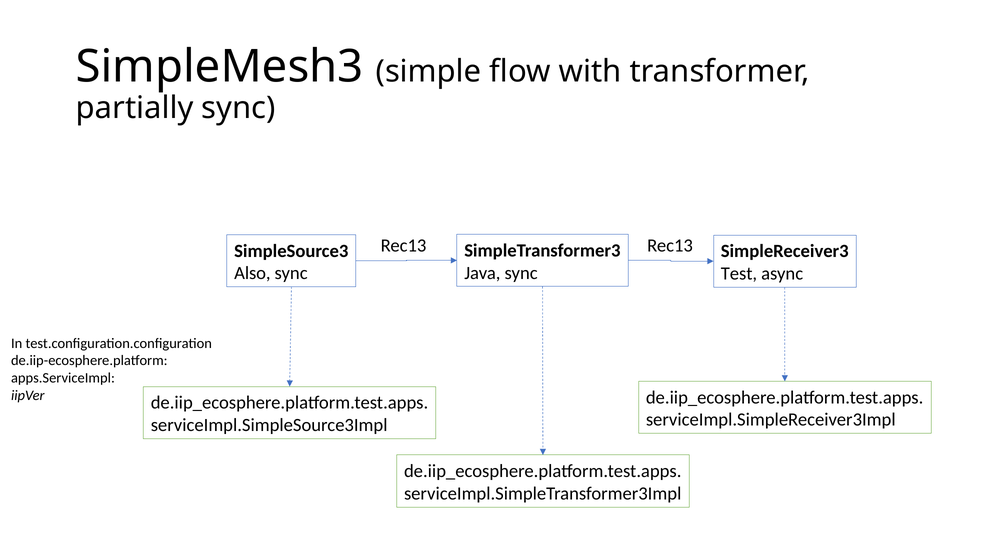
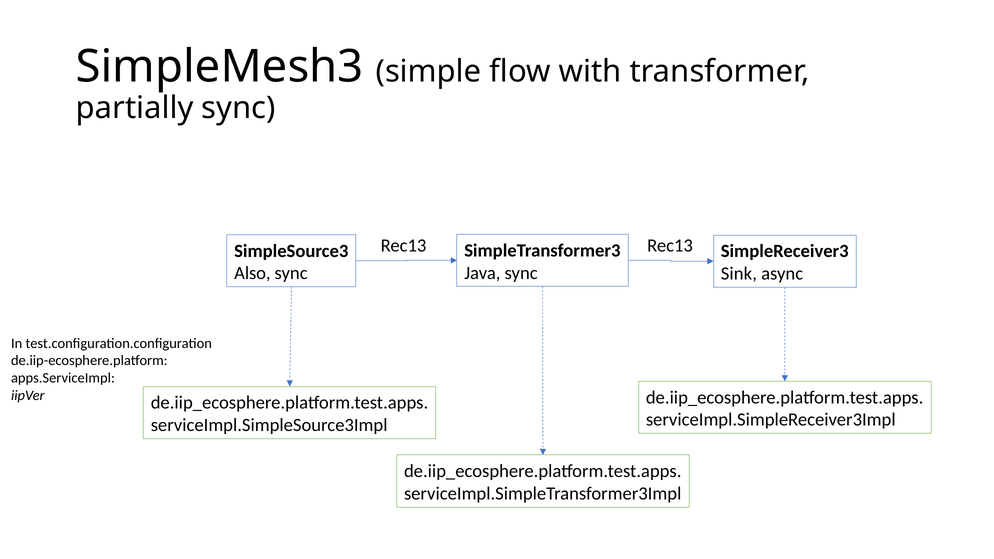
Test: Test -> Sink
